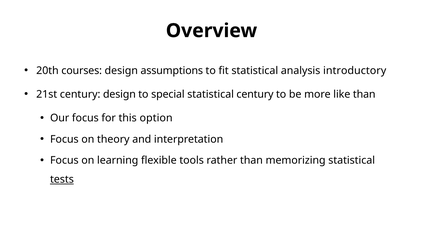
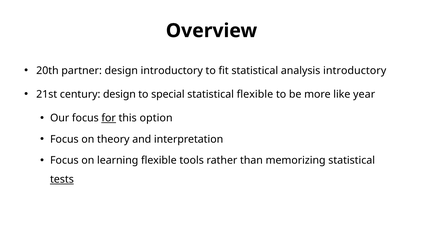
courses: courses -> partner
design assumptions: assumptions -> introductory
statistical century: century -> flexible
like than: than -> year
for underline: none -> present
